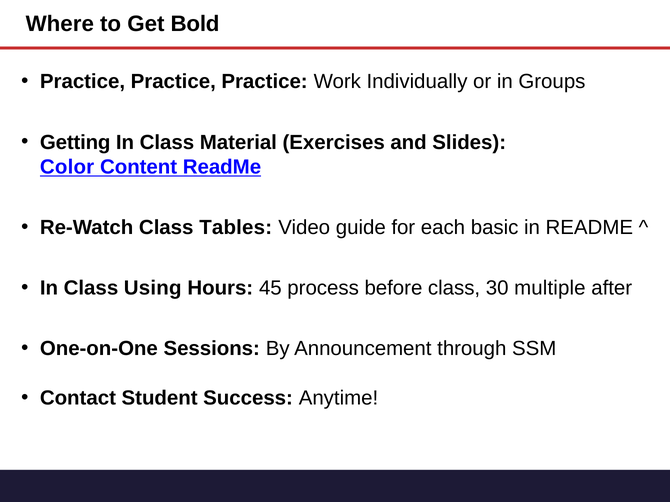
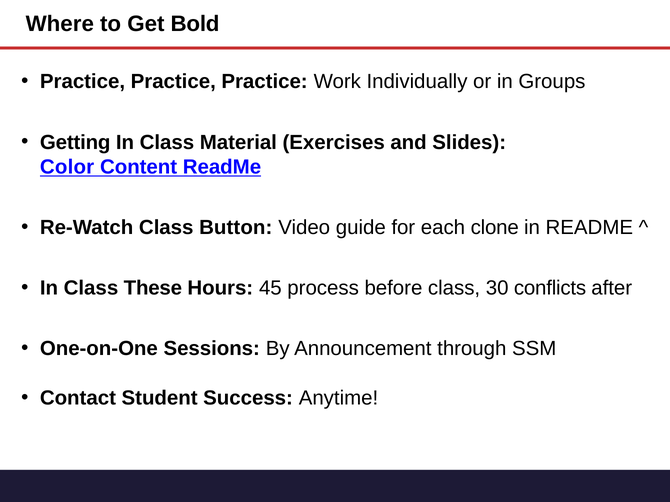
Tables: Tables -> Button
basic: basic -> clone
Using: Using -> These
multiple: multiple -> conflicts
